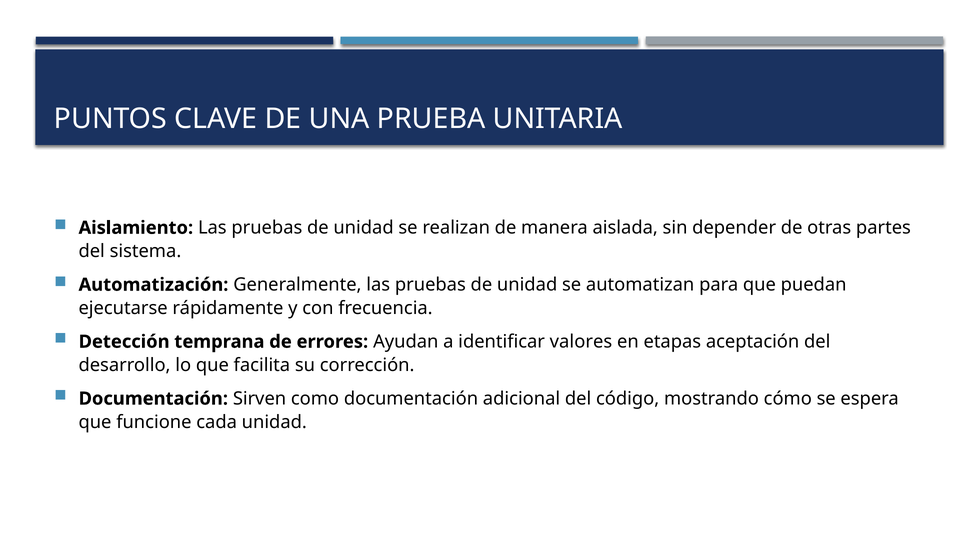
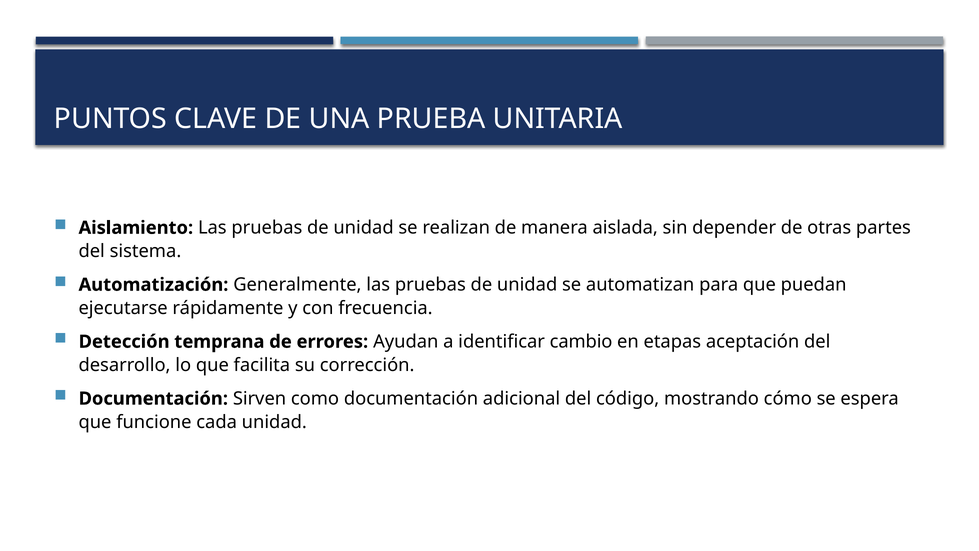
valores: valores -> cambio
